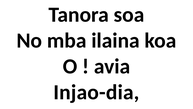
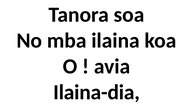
Injao-dia: Injao-dia -> Ilaina-dia
